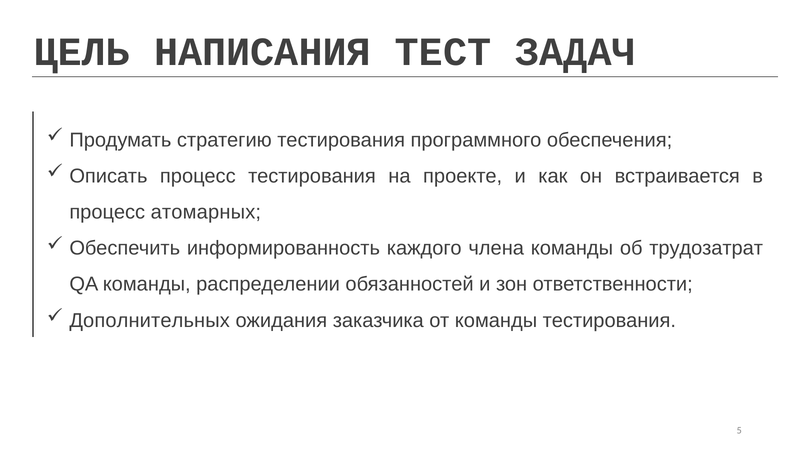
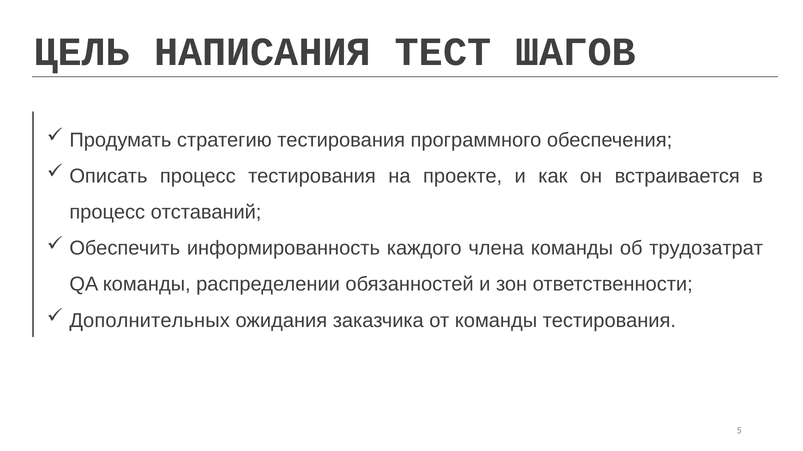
ЗАДАЧ: ЗАДАЧ -> ШАГОВ
атомарных: атомарных -> отставаний
